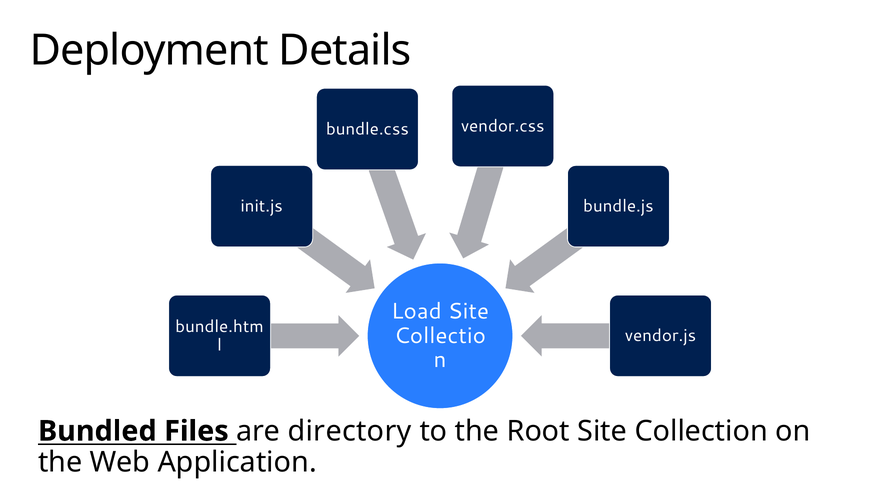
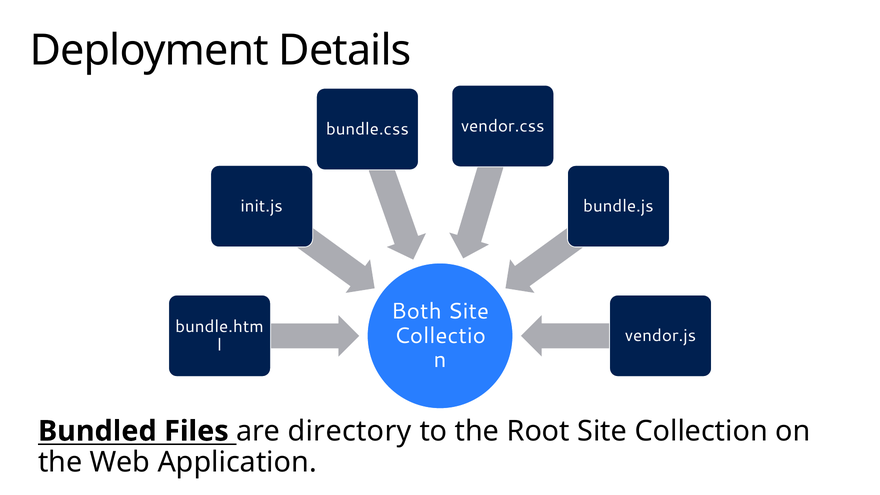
Load: Load -> Both
